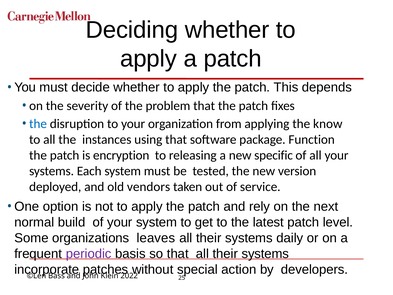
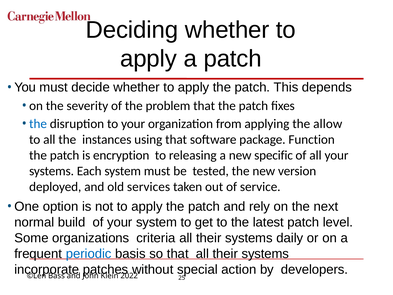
know: know -> allow
vendors: vendors -> services
leaves: leaves -> criteria
periodic colour: purple -> blue
